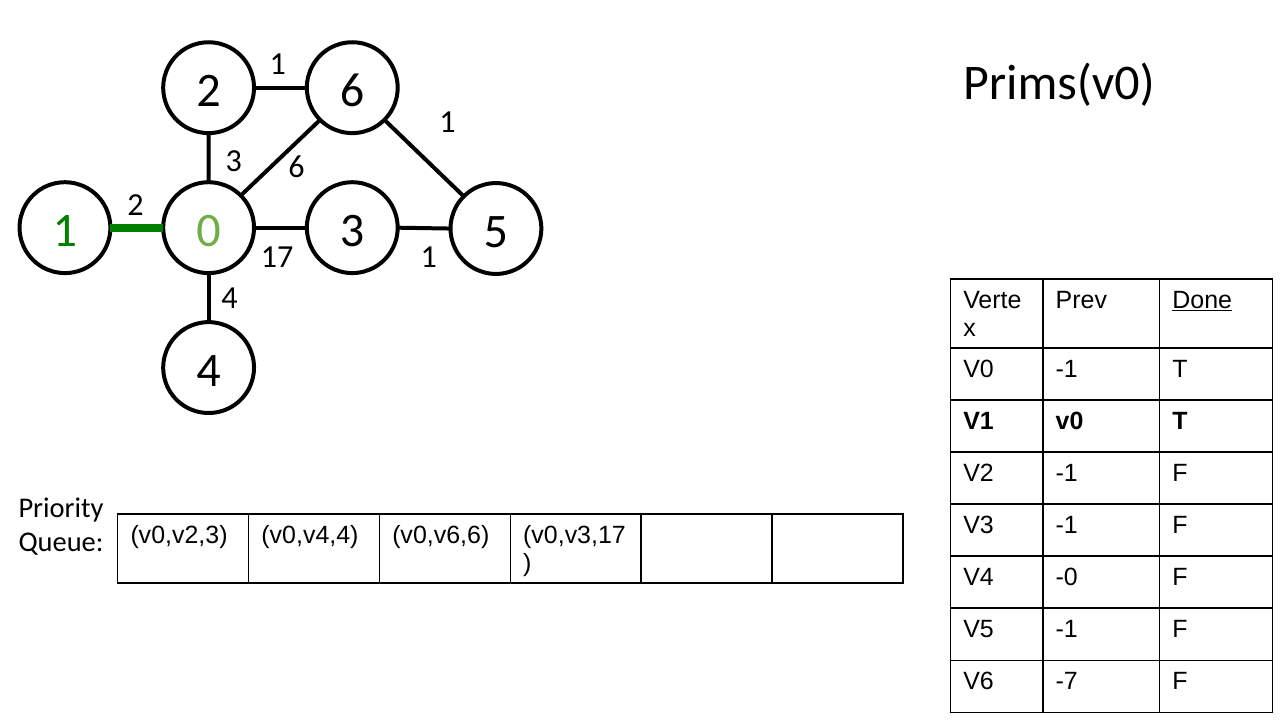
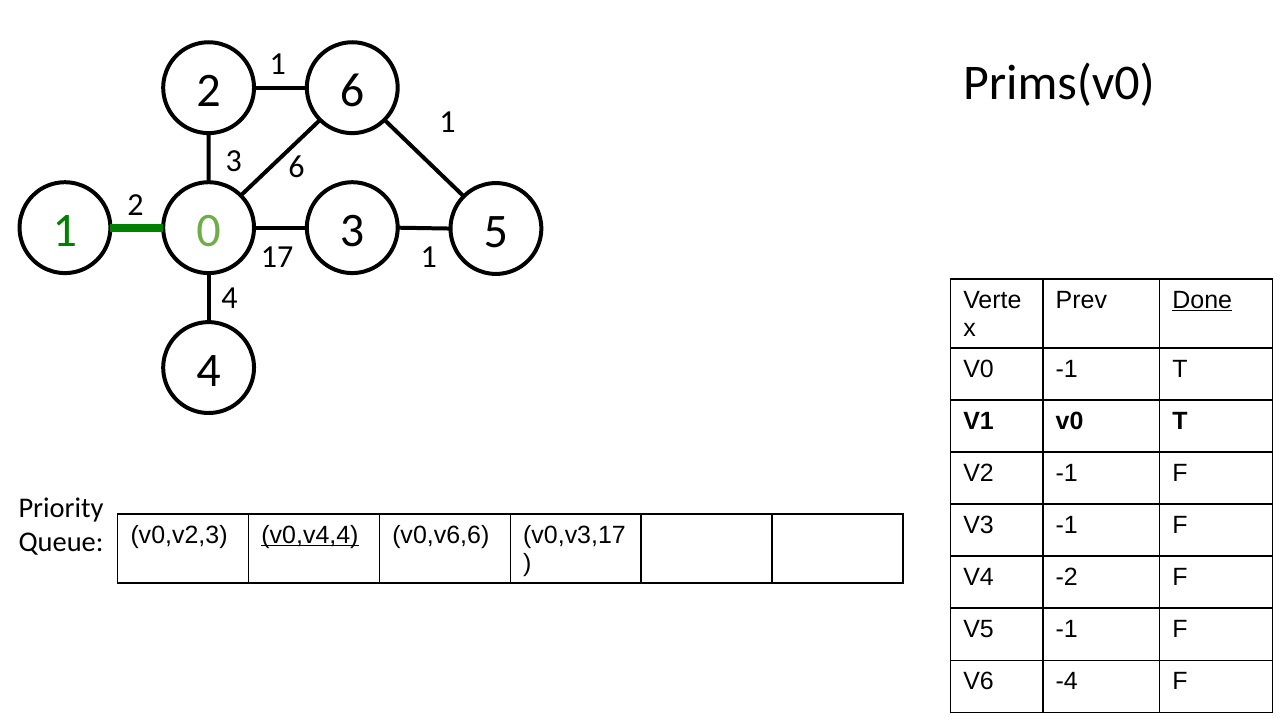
v0,v4,4 underline: none -> present
-0: -0 -> -2
-7: -7 -> -4
